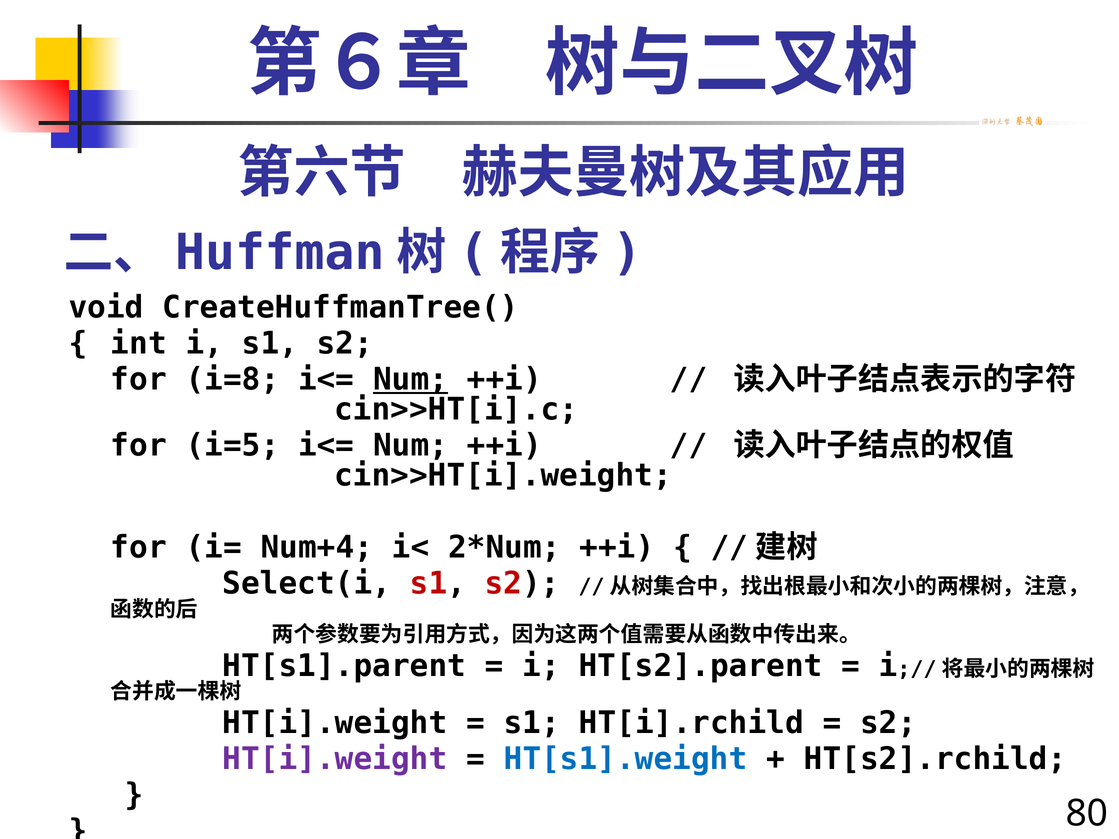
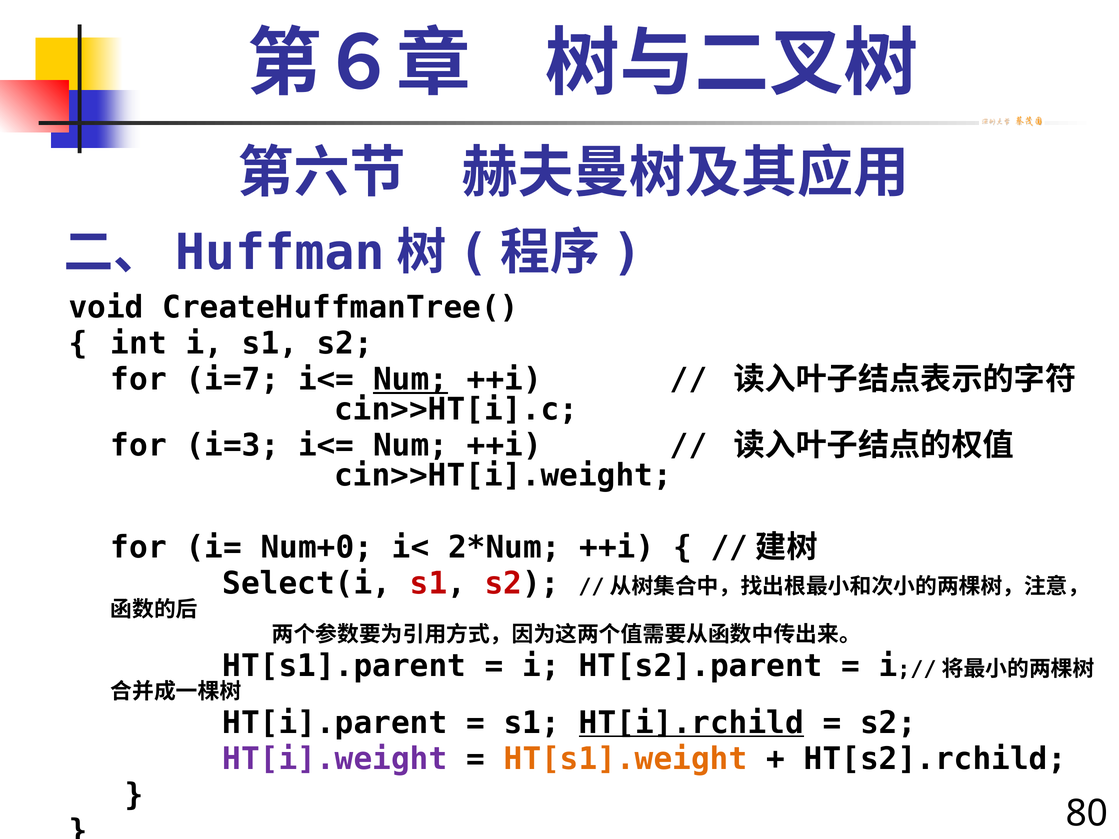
i=8: i=8 -> i=7
i=5: i=5 -> i=3
Num+4: Num+4 -> Num+0
HT[i].weight at (335, 723): HT[i].weight -> HT[i].parent
HT[i].rchild underline: none -> present
HT[s1].weight colour: blue -> orange
